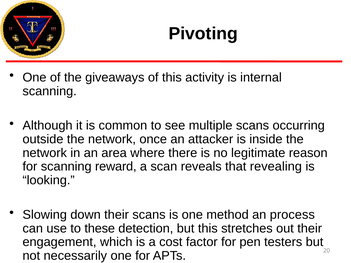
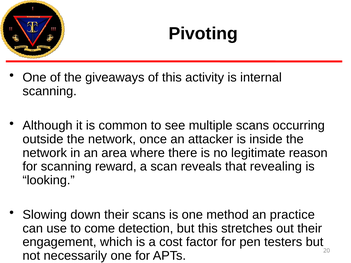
process: process -> practice
these: these -> come
